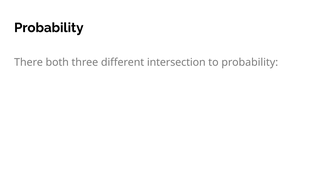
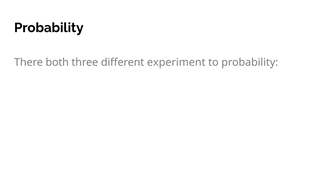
intersection: intersection -> experiment
